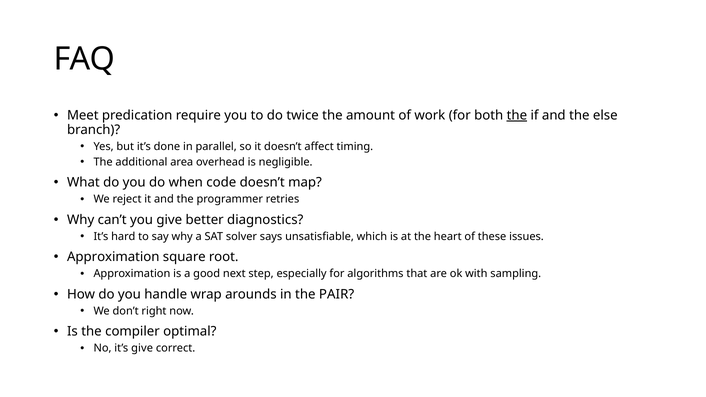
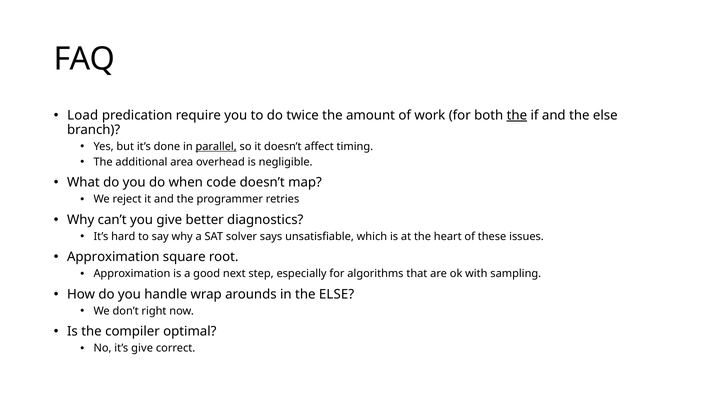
Meet: Meet -> Load
parallel underline: none -> present
in the PAIR: PAIR -> ELSE
